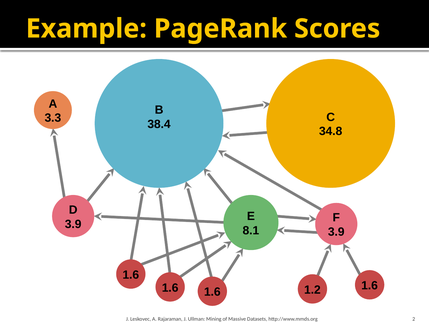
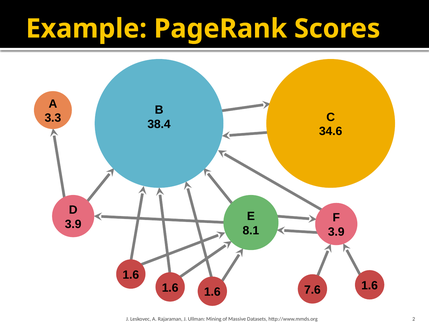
34.8: 34.8 -> 34.6
1.2: 1.2 -> 7.6
